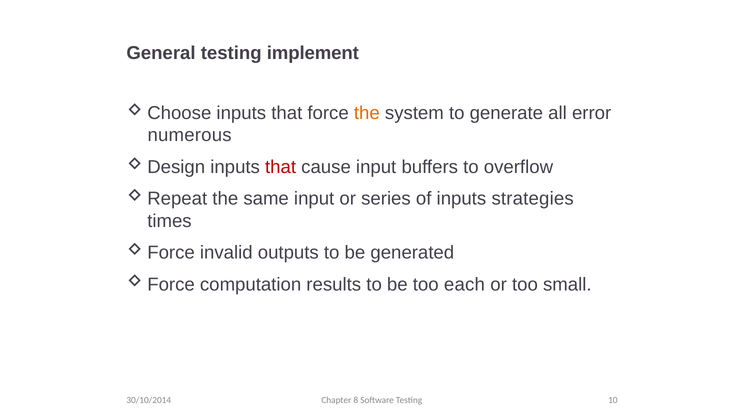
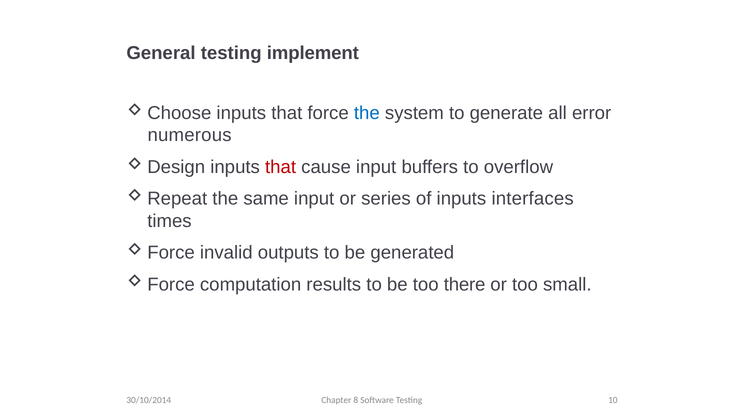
the at (367, 113) colour: orange -> blue
strategies: strategies -> interfaces
each: each -> there
